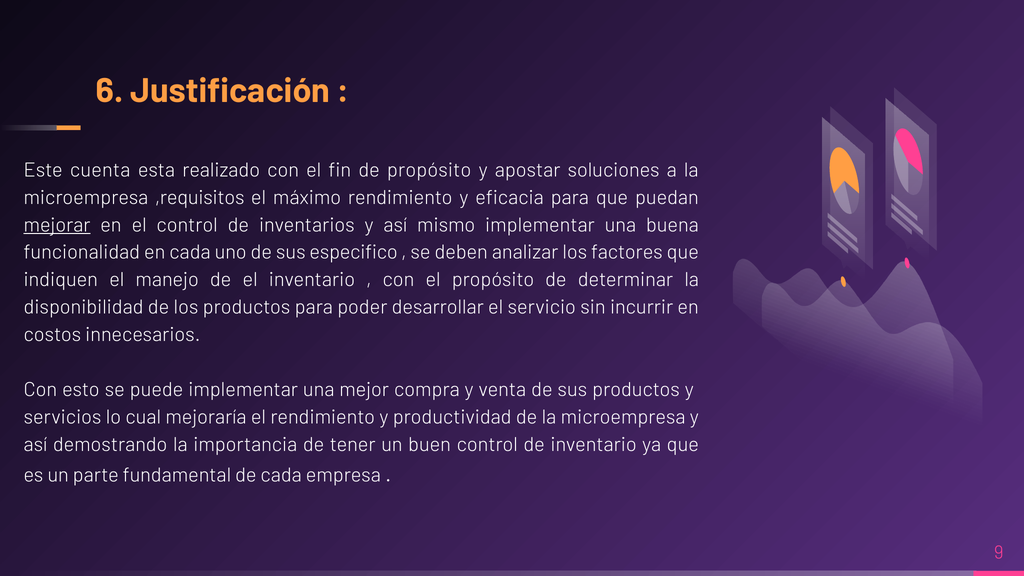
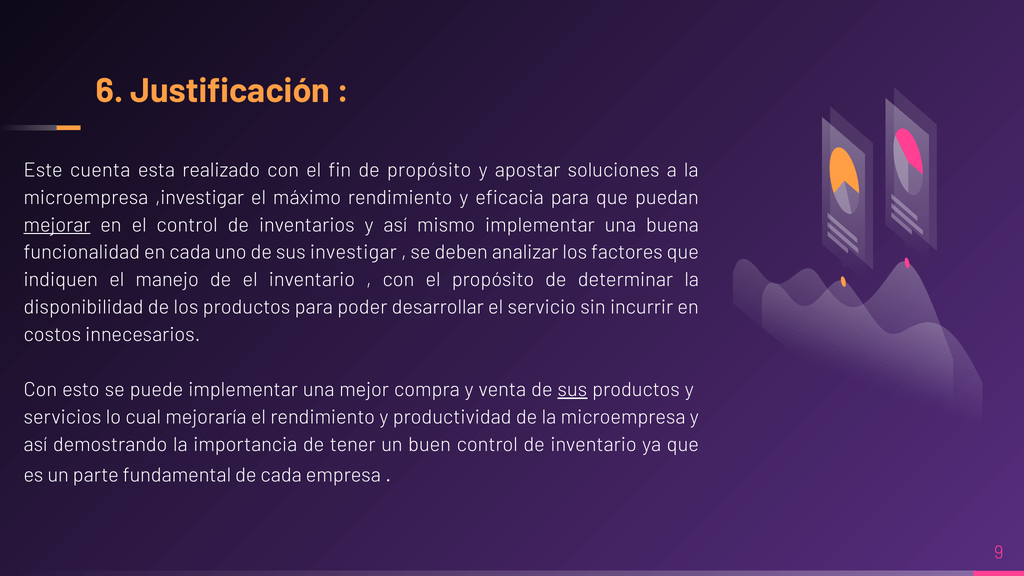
,requisitos: ,requisitos -> ,investigar
especifico: especifico -> investigar
sus at (572, 390) underline: none -> present
